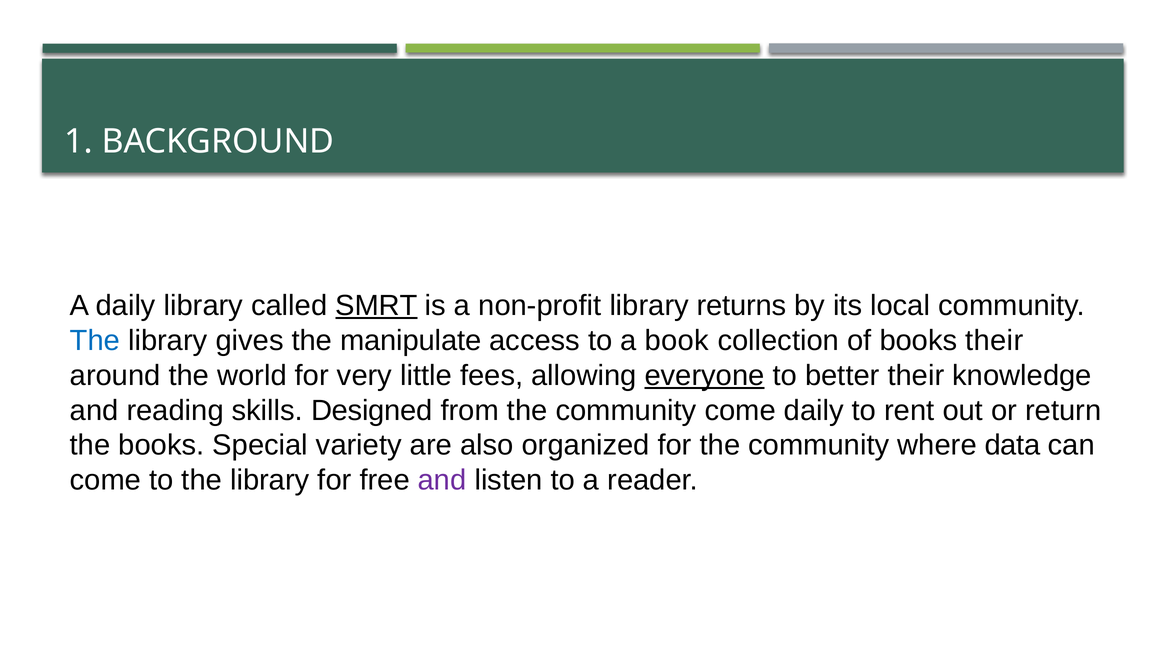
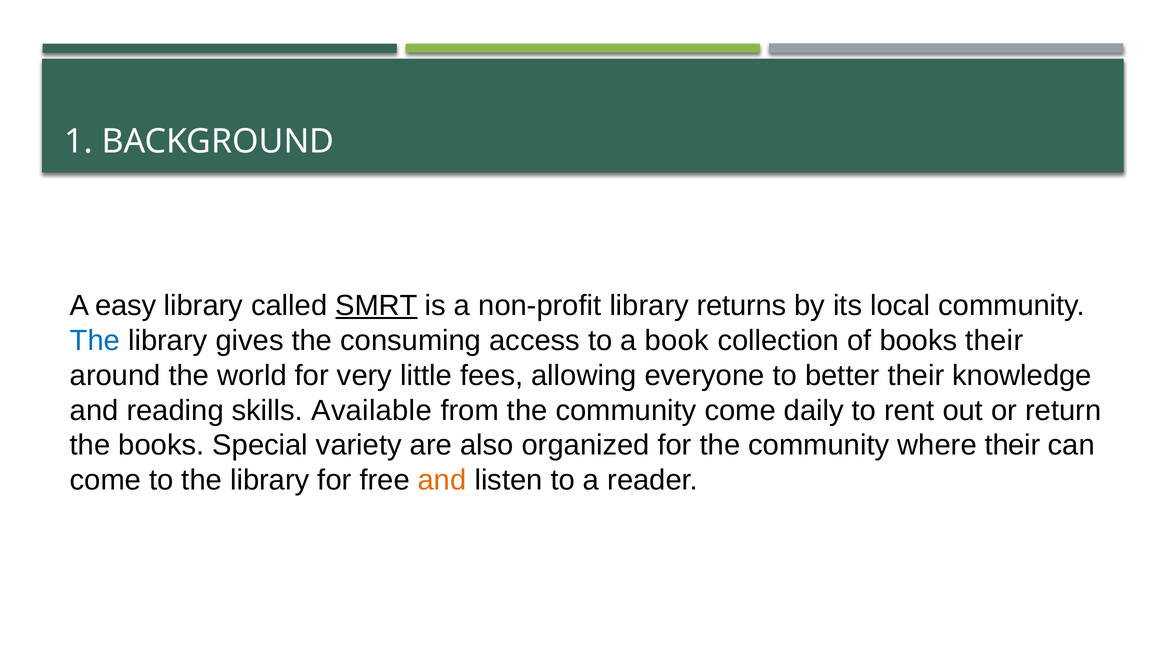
A daily: daily -> easy
manipulate: manipulate -> consuming
everyone underline: present -> none
Designed: Designed -> Available
where data: data -> their
and at (442, 480) colour: purple -> orange
